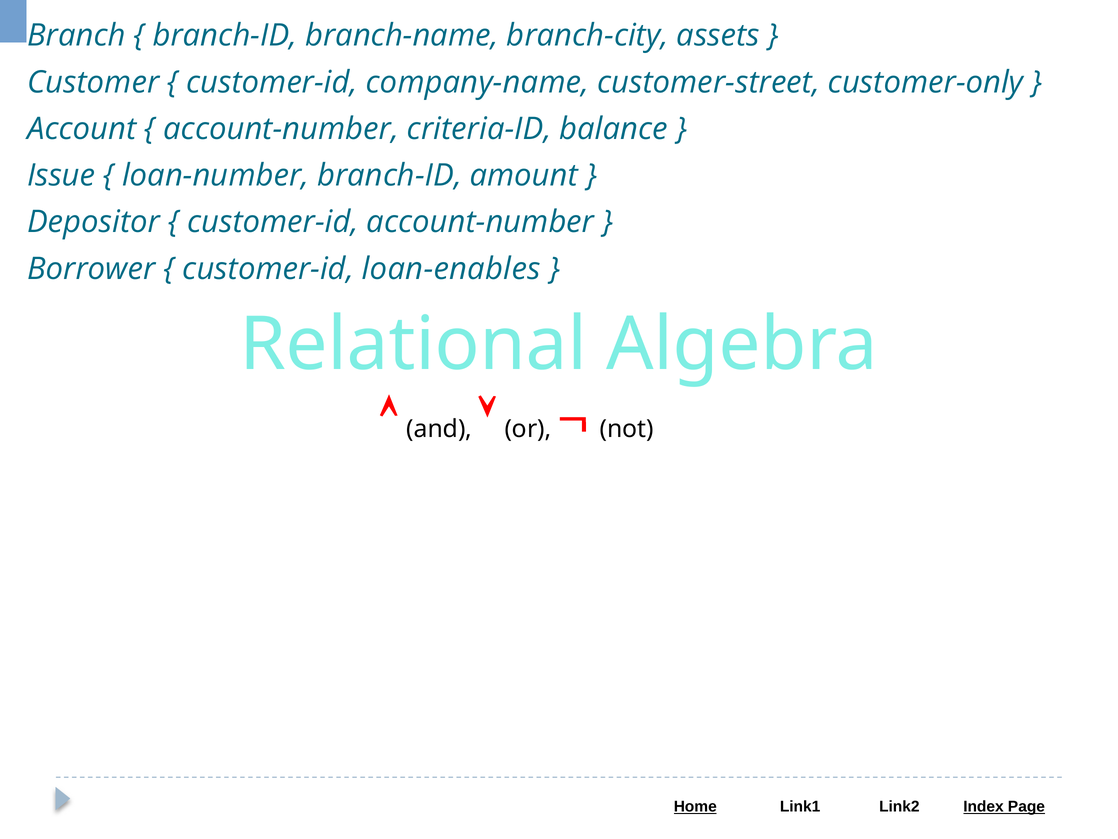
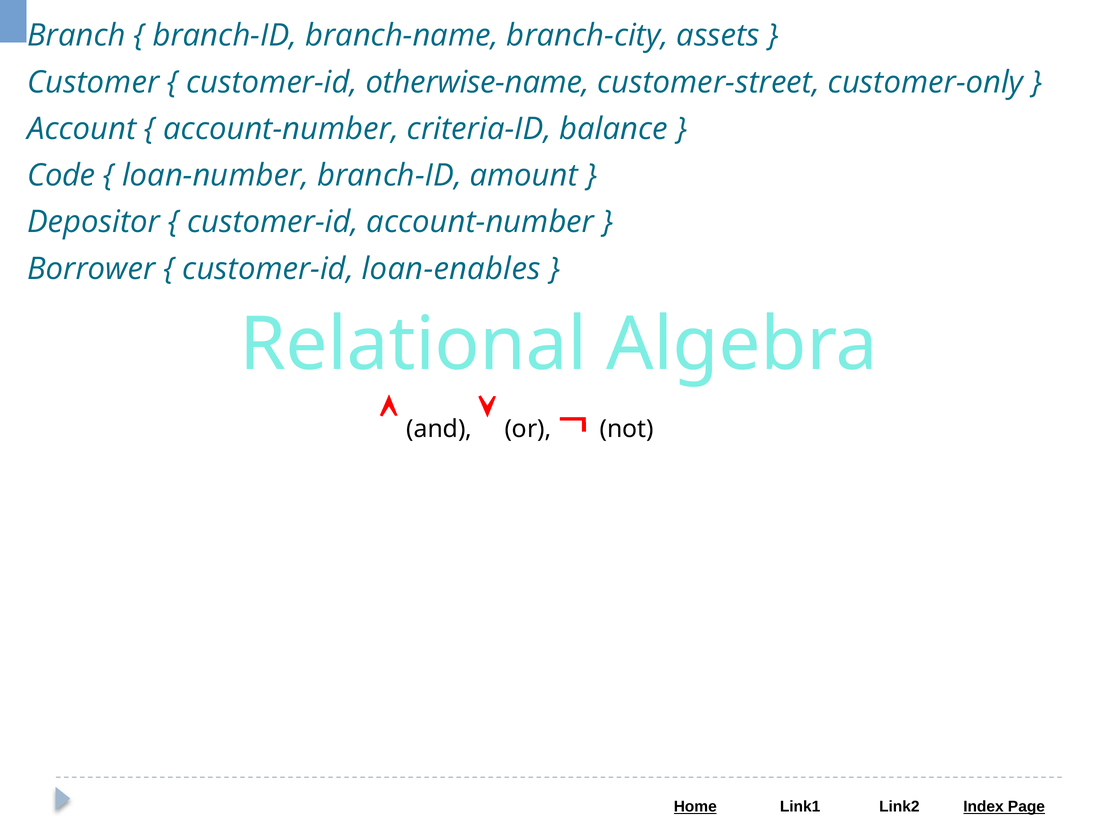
company-name: company-name -> otherwise-name
Issue: Issue -> Code
